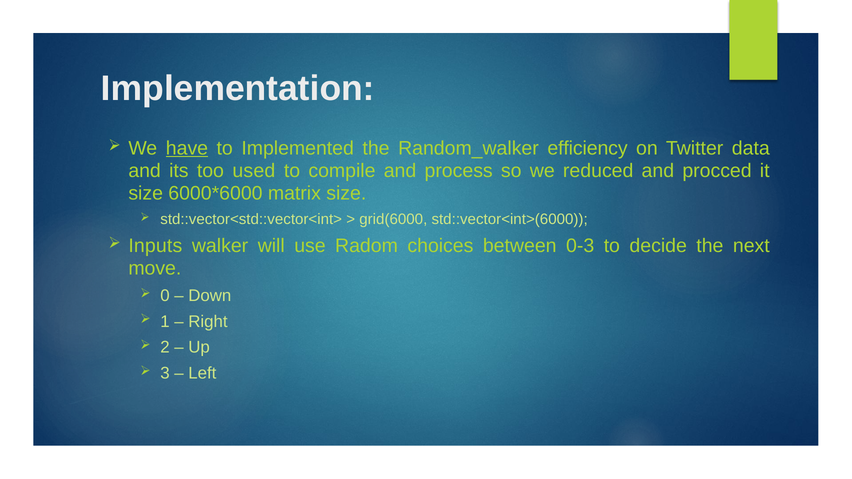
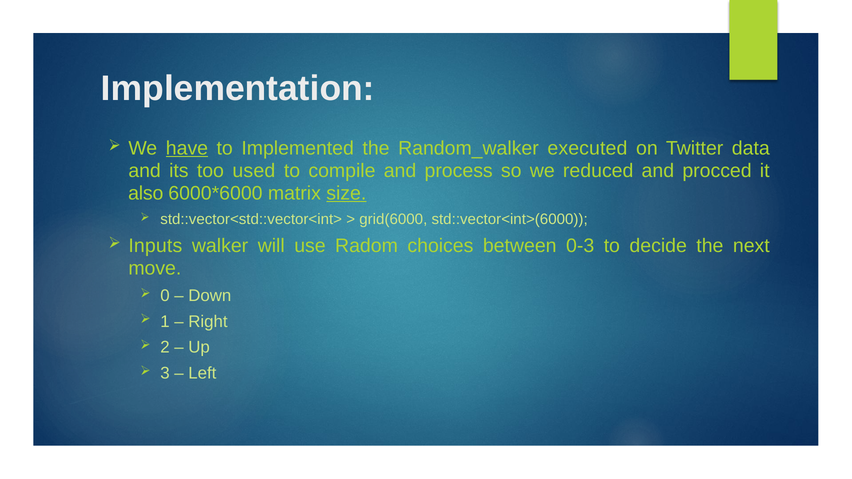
efficiency: efficiency -> executed
size at (146, 193): size -> also
size at (346, 193) underline: none -> present
